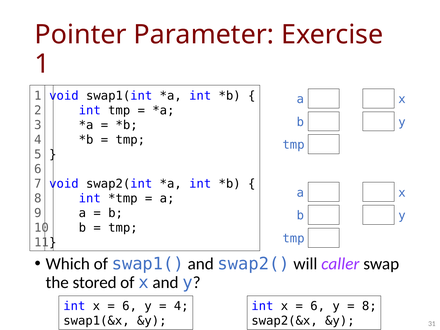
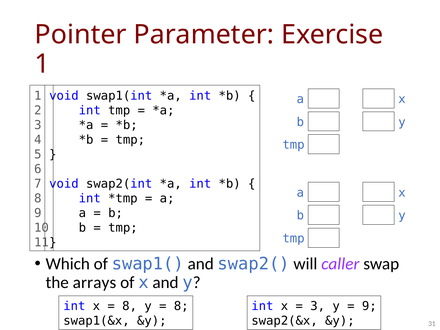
stored: stored -> arrays
6 at (130, 306): 6 -> 8
4 at (181, 306): 4 -> 8
6 at (318, 306): 6 -> 3
8 at (369, 306): 8 -> 9
